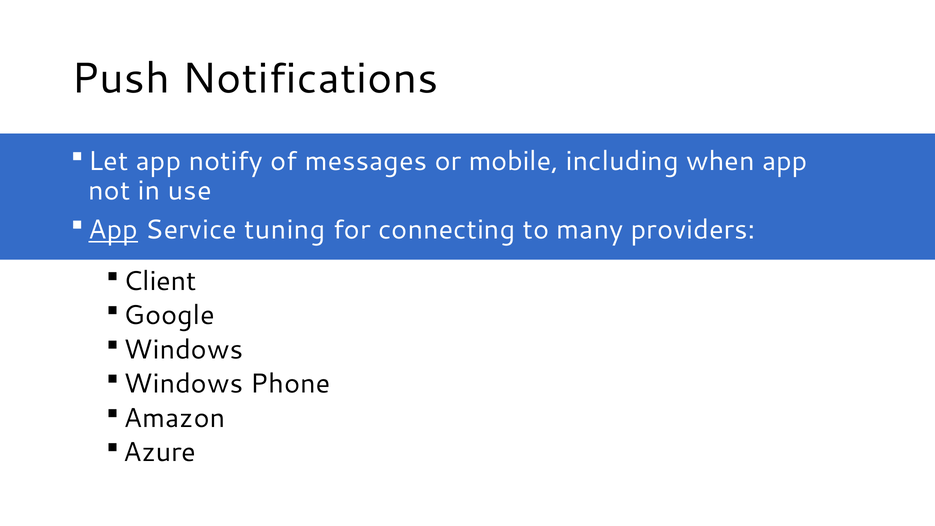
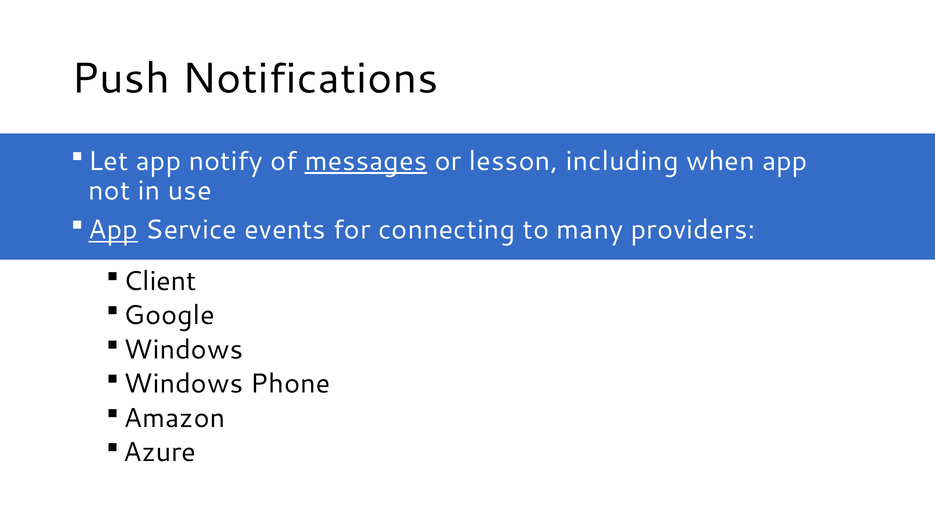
messages underline: none -> present
mobile: mobile -> lesson
tuning: tuning -> events
